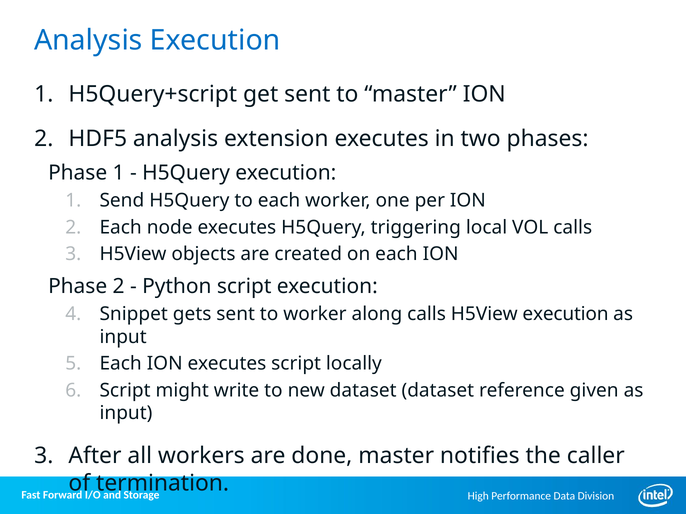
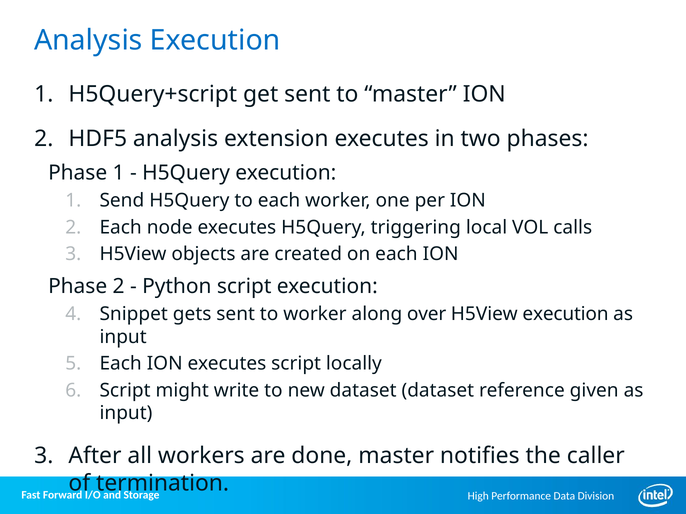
along calls: calls -> over
